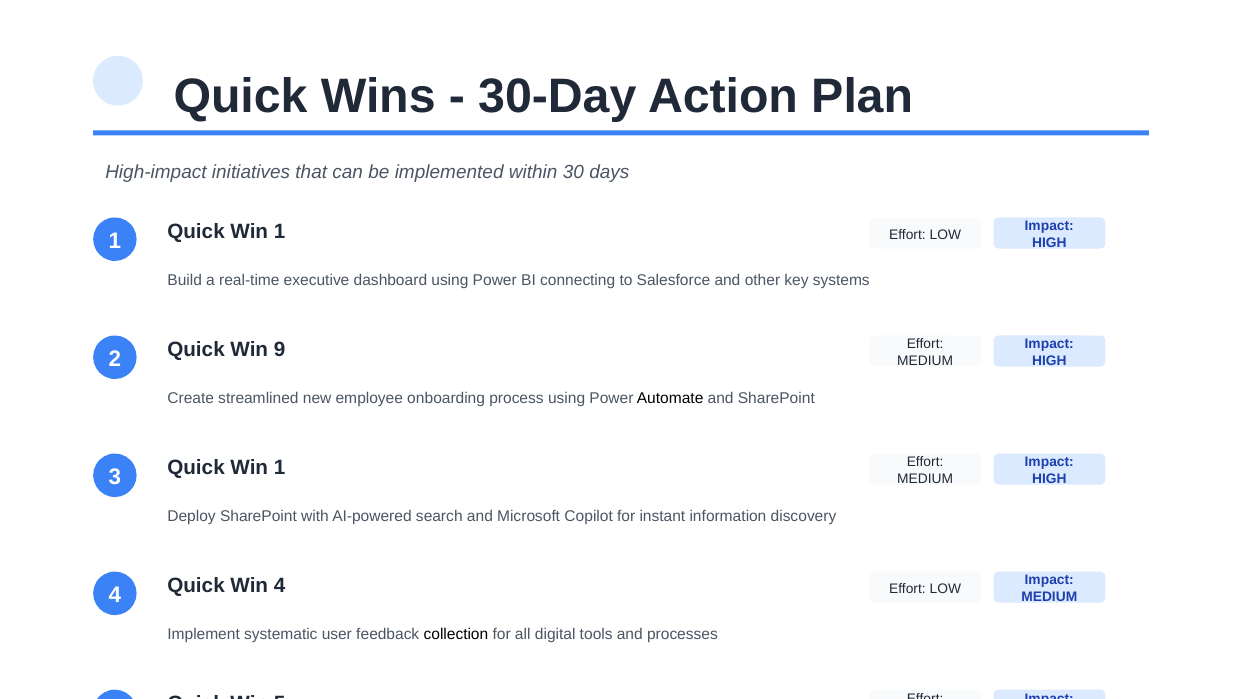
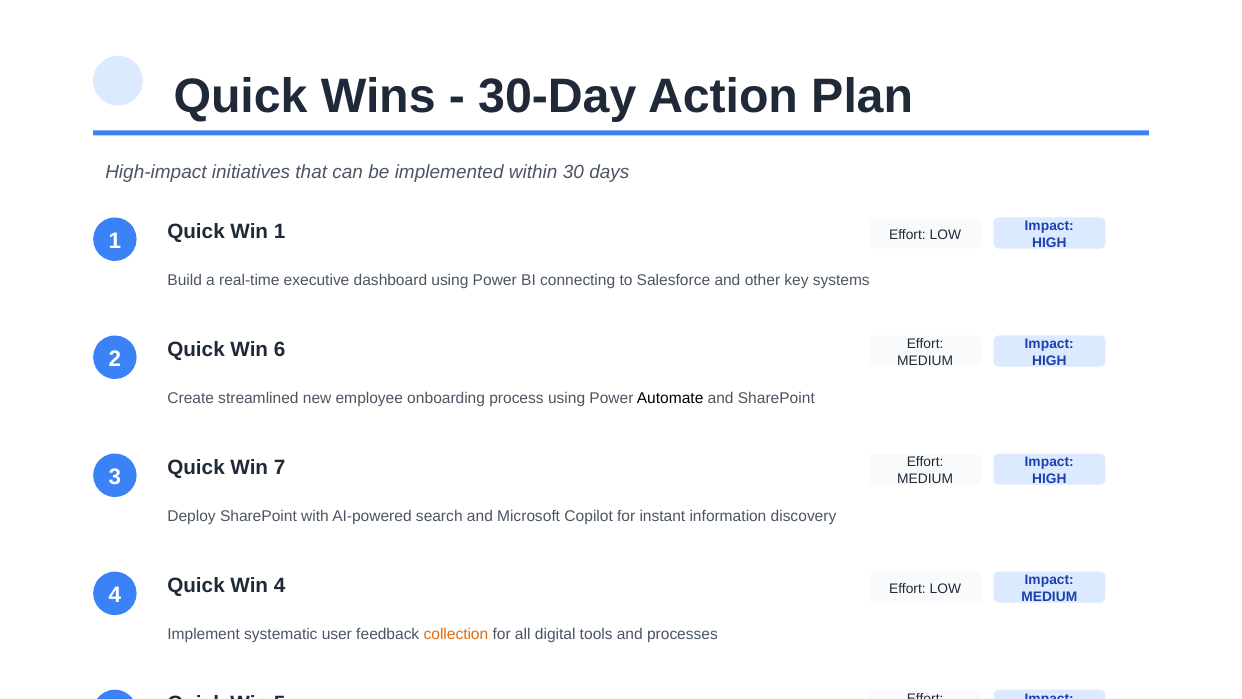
9: 9 -> 6
3 Quick Win 1: 1 -> 7
collection colour: black -> orange
